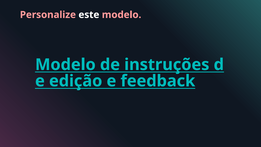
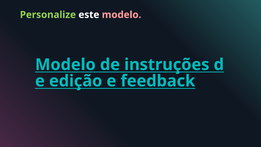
Personalize colour: pink -> light green
